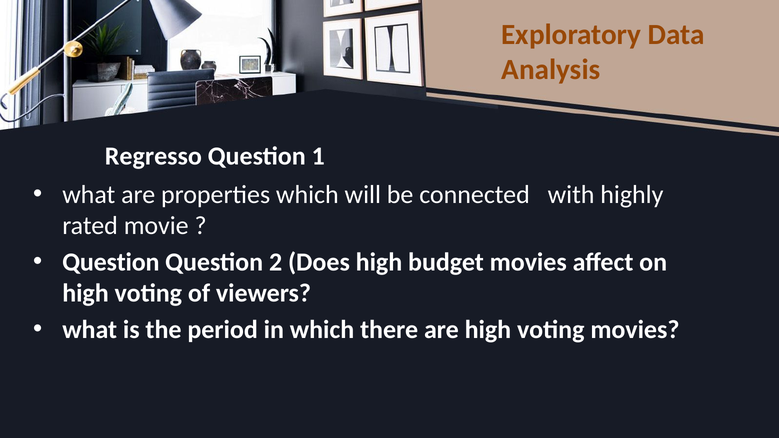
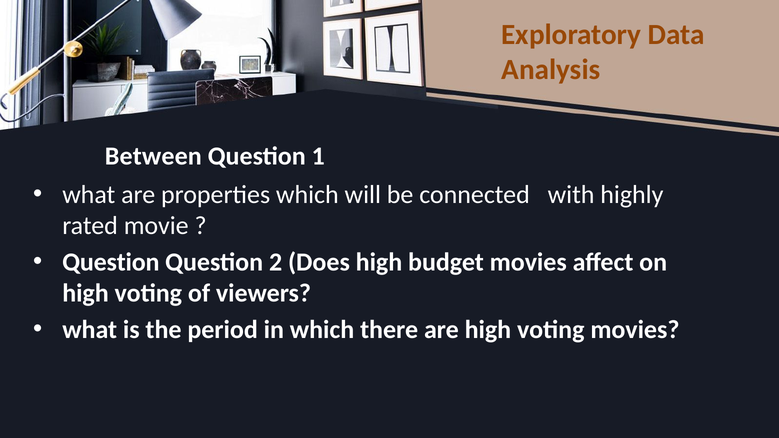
Regresso: Regresso -> Between
